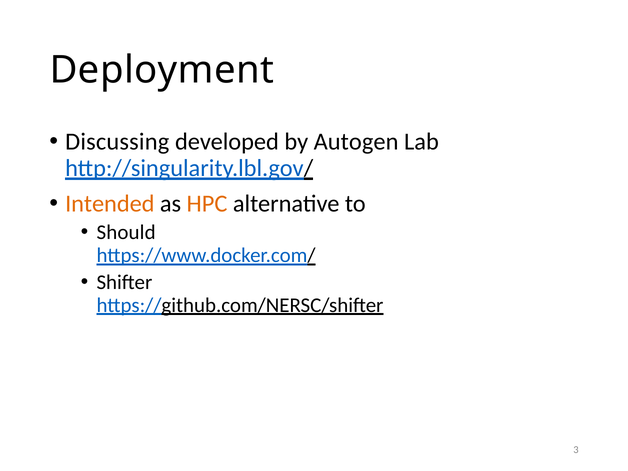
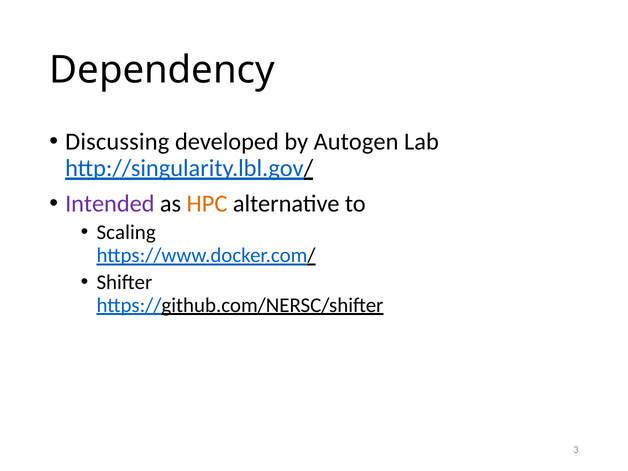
Deployment: Deployment -> Dependency
Intended colour: orange -> purple
Should: Should -> Scaling
